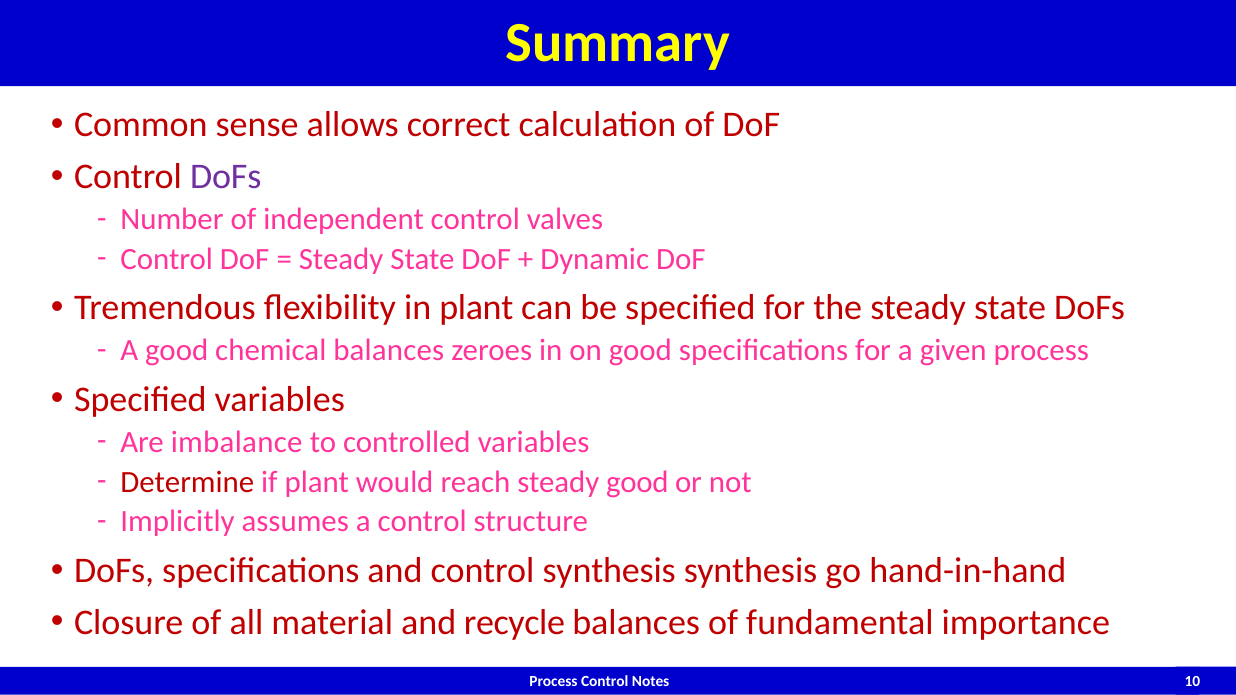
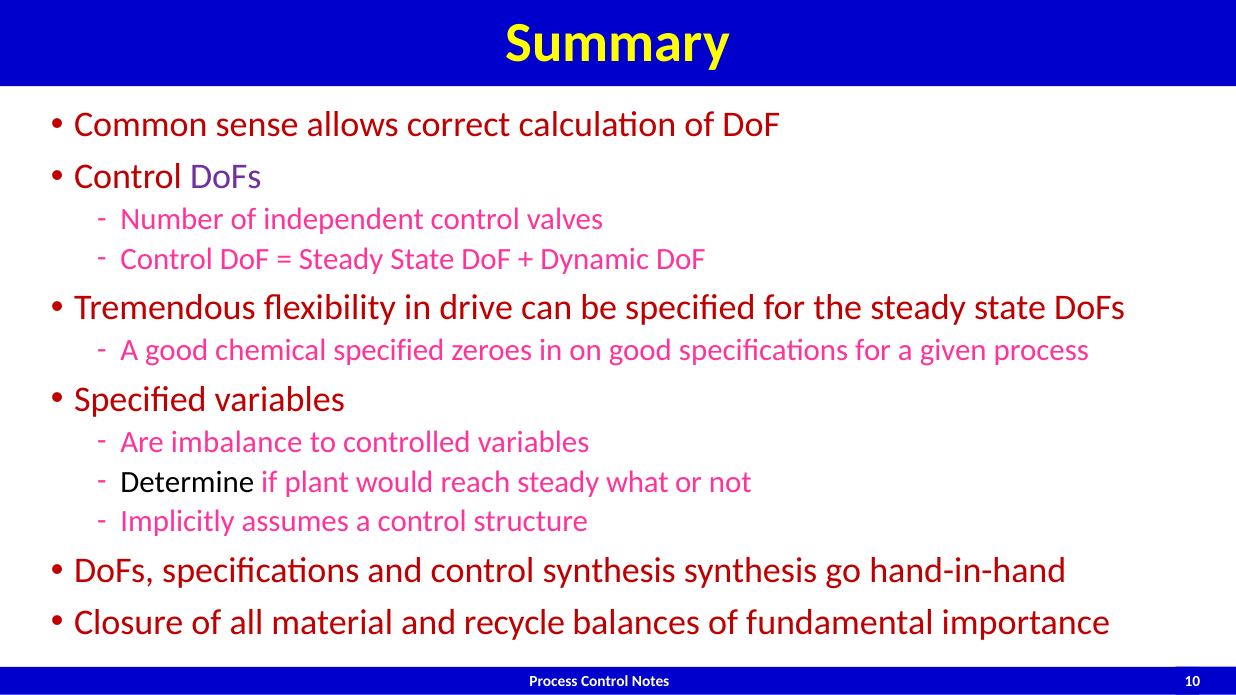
in plant: plant -> drive
chemical balances: balances -> specified
Determine colour: red -> black
steady good: good -> what
